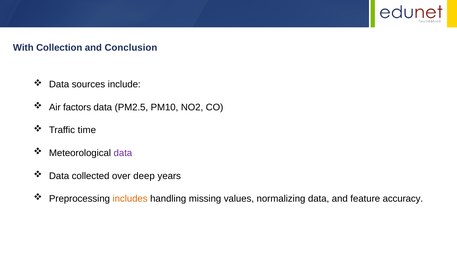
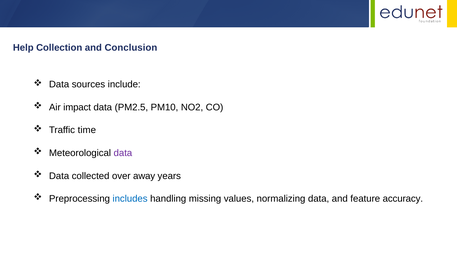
With: With -> Help
factors: factors -> impact
deep: deep -> away
includes colour: orange -> blue
